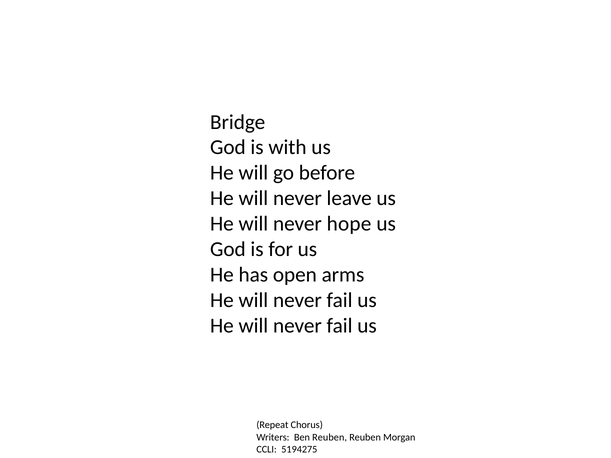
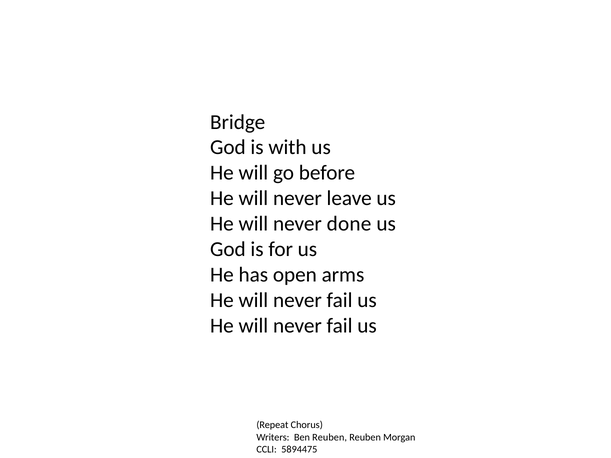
hope: hope -> done
5194275: 5194275 -> 5894475
